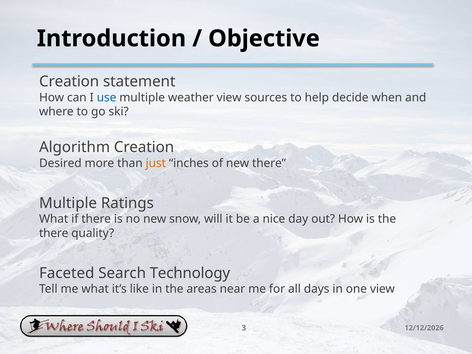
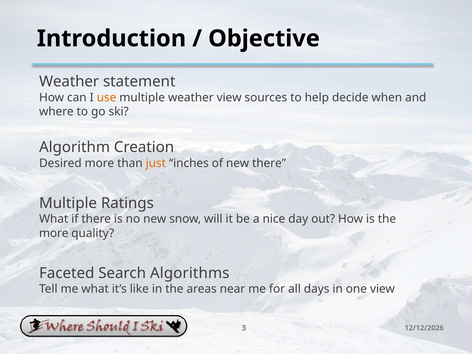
Creation at (69, 82): Creation -> Weather
use colour: blue -> orange
there at (54, 233): there -> more
Technology: Technology -> Algorithms
